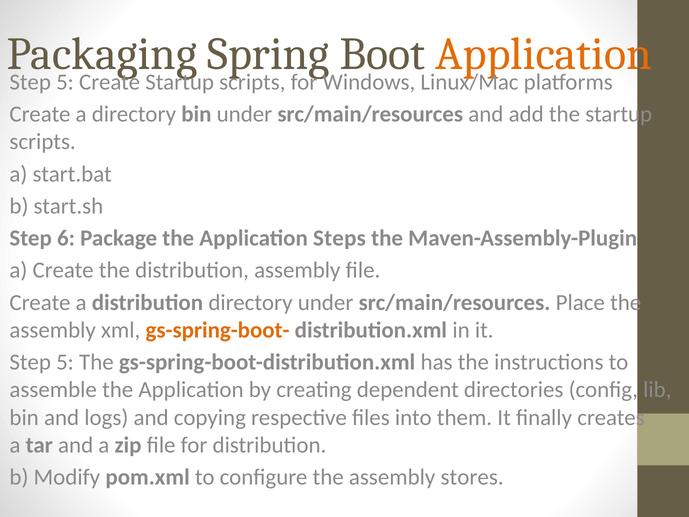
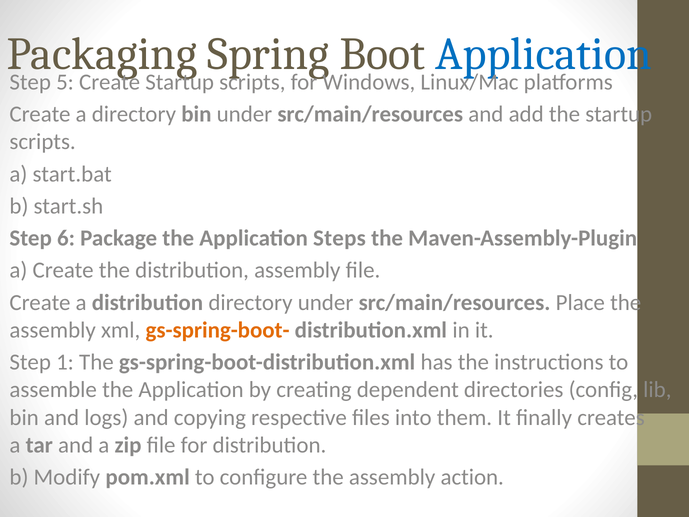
Application at (543, 54) colour: orange -> blue
5 at (65, 362): 5 -> 1
stores: stores -> action
